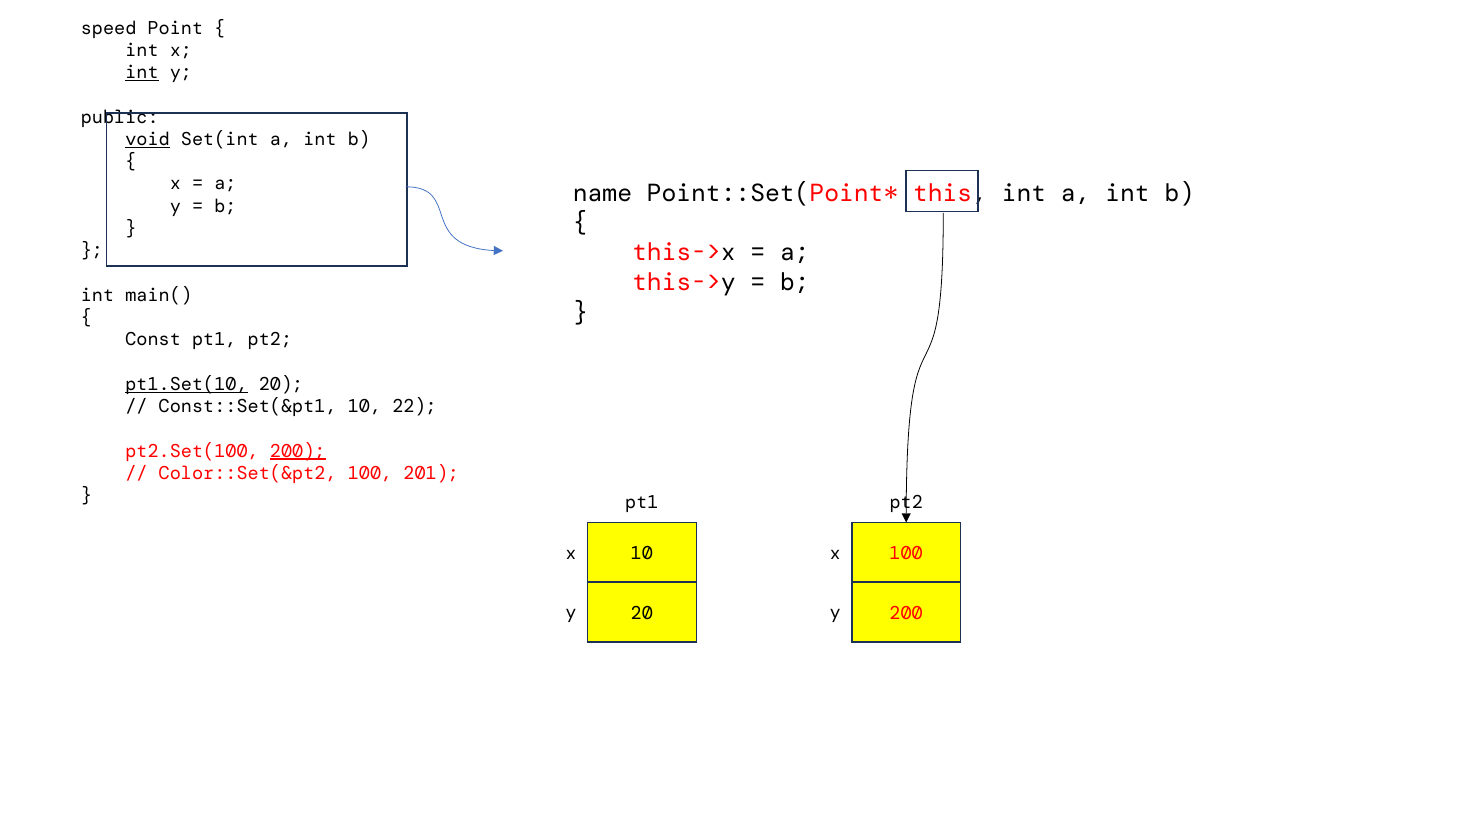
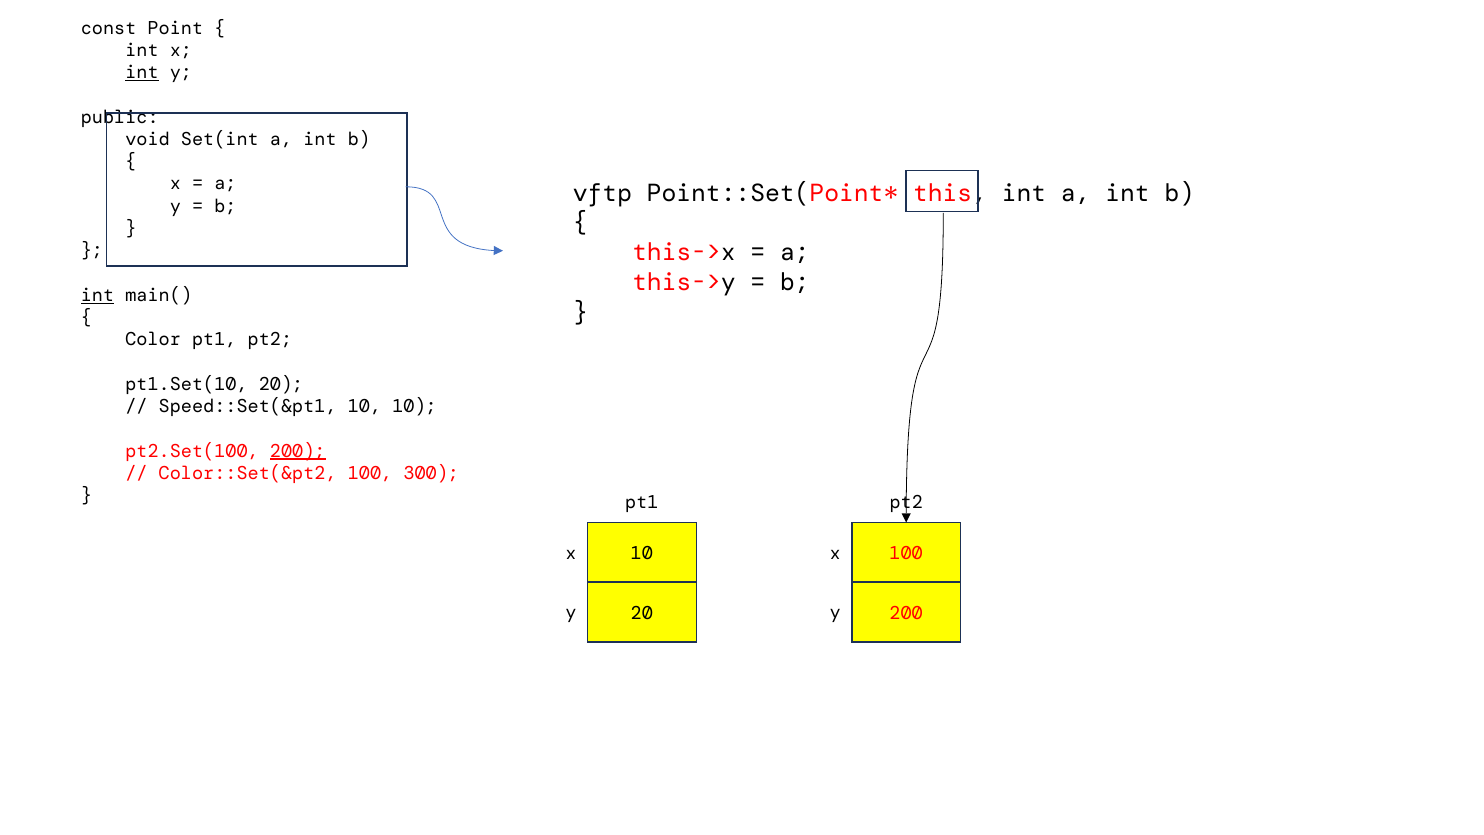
speed: speed -> const
void underline: present -> none
name: name -> vftp
int at (98, 295) underline: none -> present
Const: Const -> Color
pt1.Set(10 underline: present -> none
Const::Set(&pt1: Const::Set(&pt1 -> Speed::Set(&pt1
10 22: 22 -> 10
201: 201 -> 300
